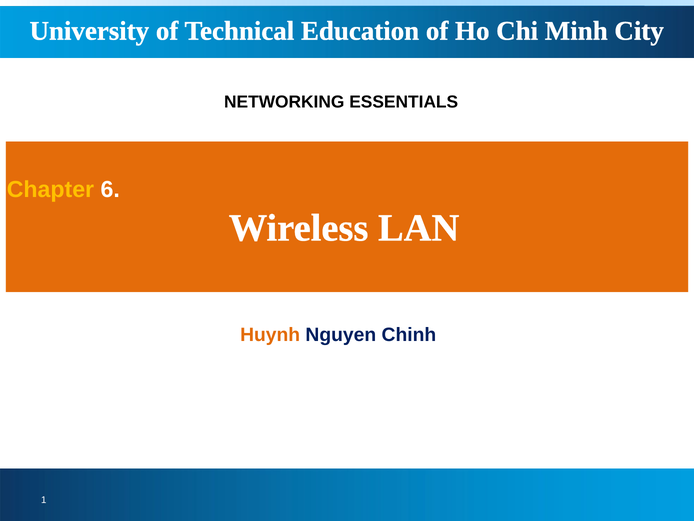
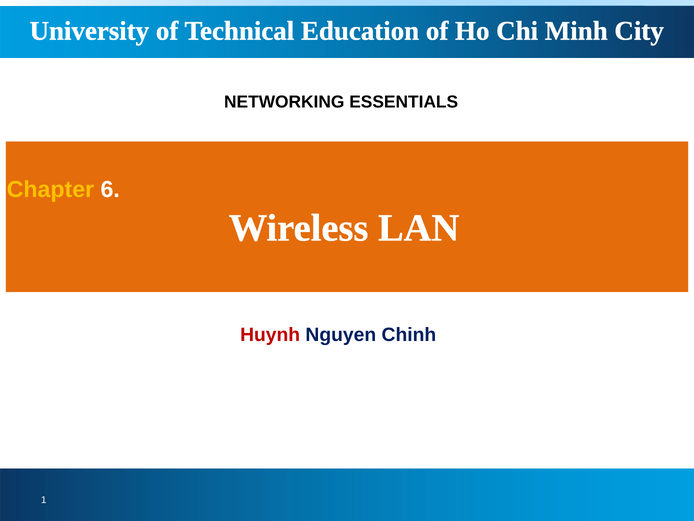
Huynh colour: orange -> red
